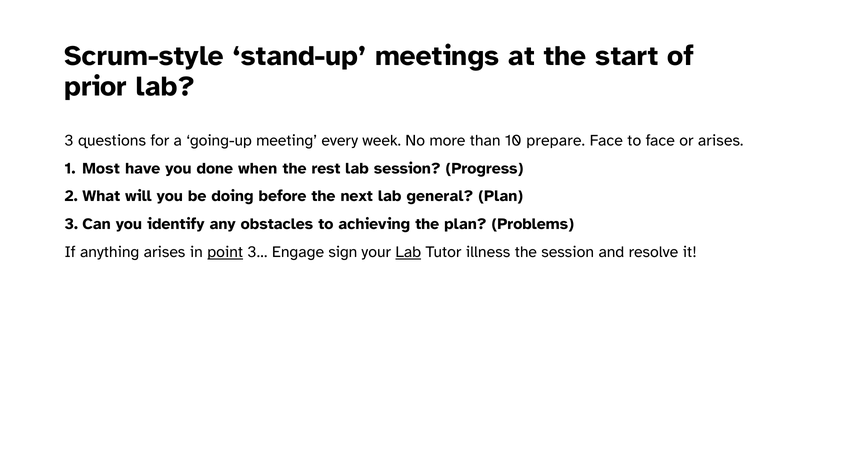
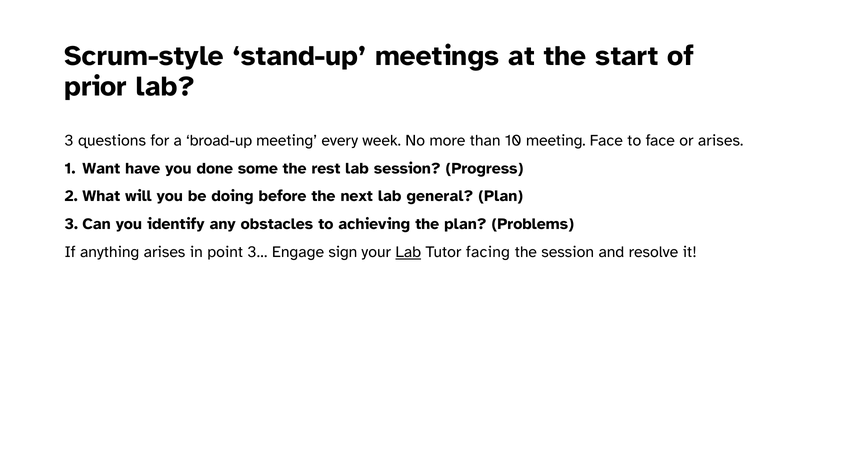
going-up: going-up -> broad-up
10 prepare: prepare -> meeting
Most: Most -> Want
when: when -> some
point underline: present -> none
illness: illness -> facing
